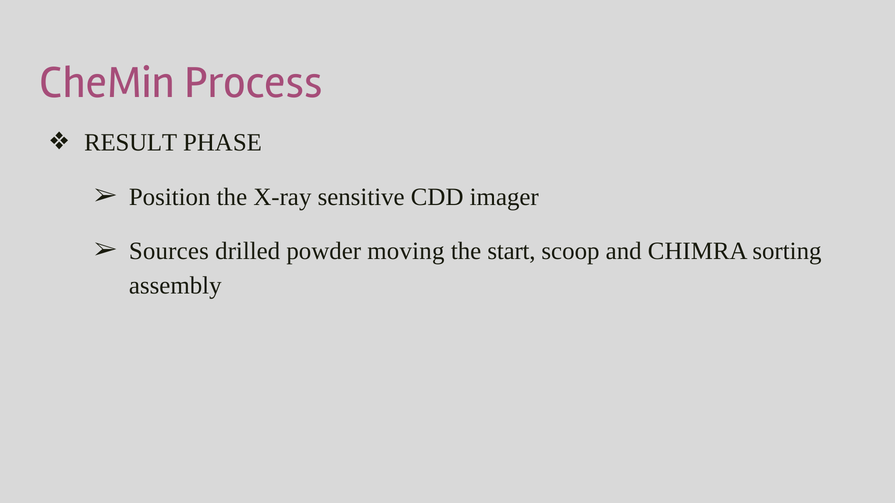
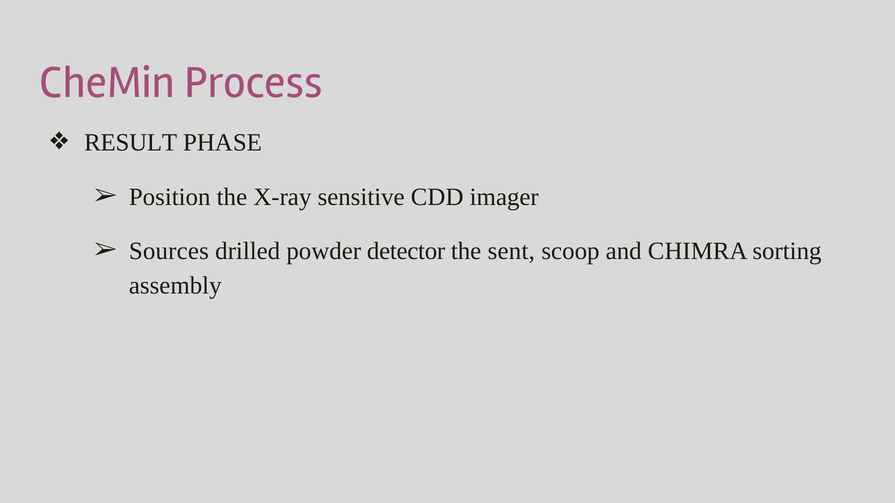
moving: moving -> detector
start: start -> sent
